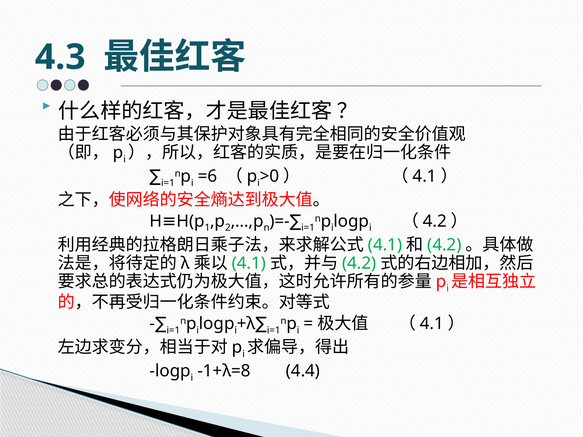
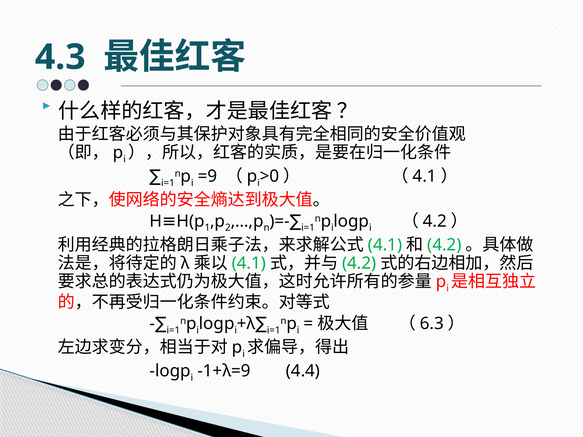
=6: =6 -> =9
4.1 at (432, 324): 4.1 -> 6.3
-1+λ=8: -1+λ=8 -> -1+λ=9
